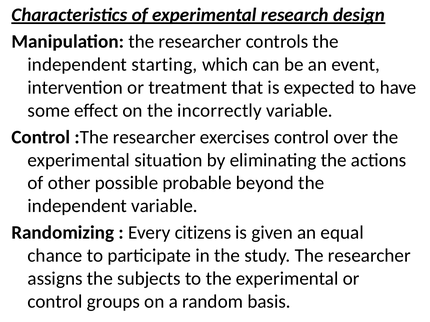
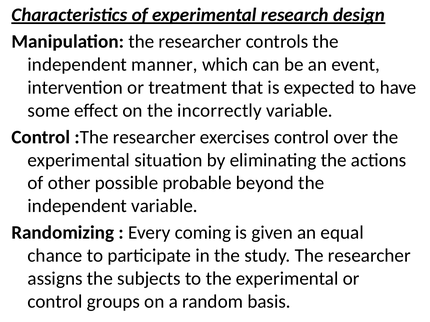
starting: starting -> manner
citizens: citizens -> coming
